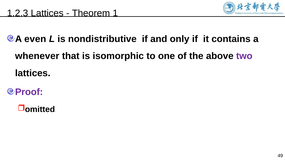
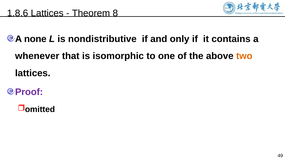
1.2.3: 1.2.3 -> 1.8.6
1: 1 -> 8
even: even -> none
two colour: purple -> orange
